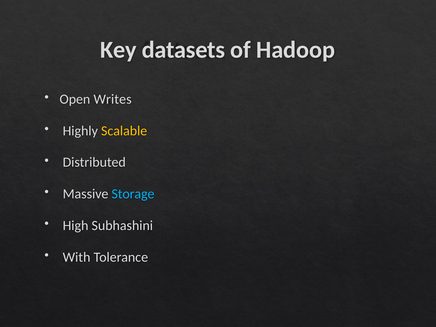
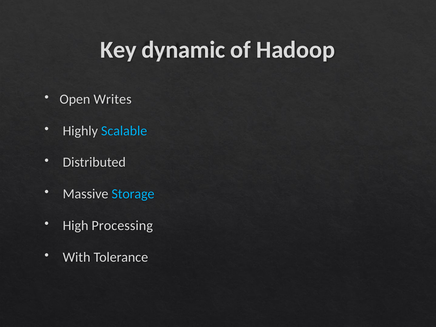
datasets: datasets -> dynamic
Scalable colour: yellow -> light blue
Subhashini: Subhashini -> Processing
